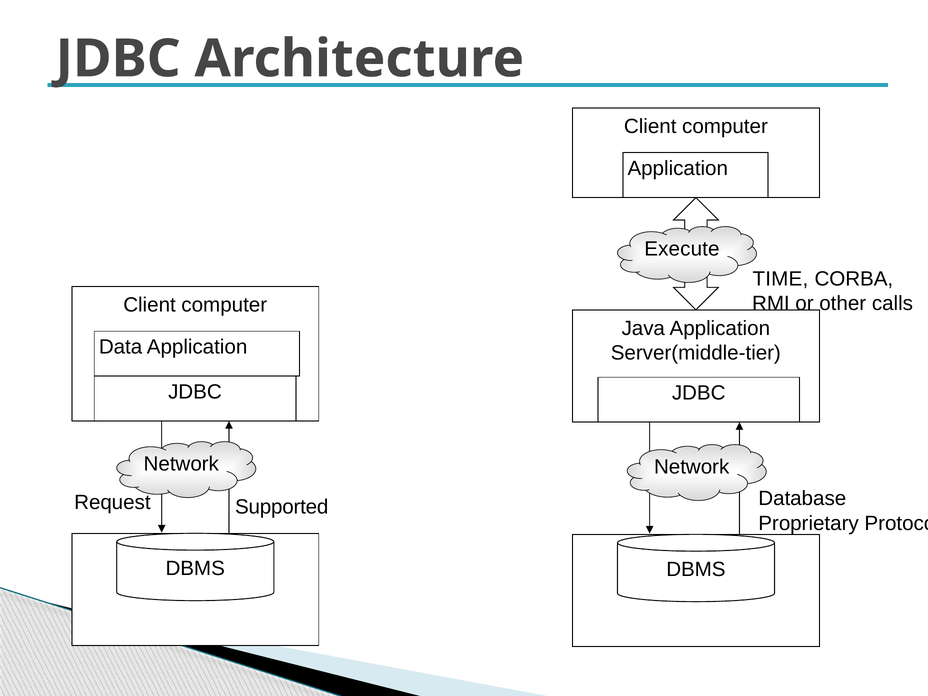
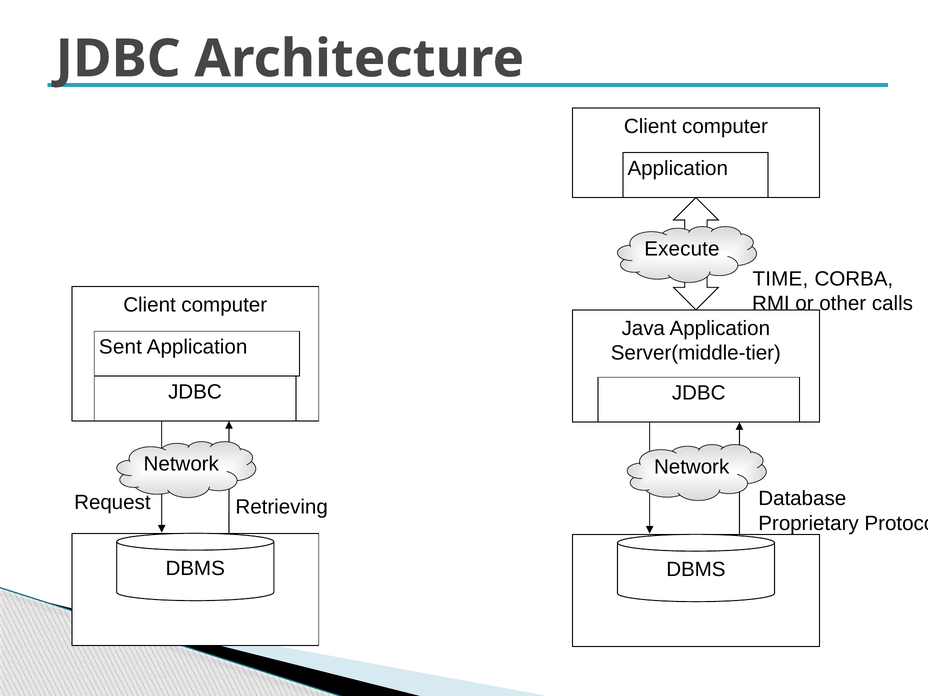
Data: Data -> Sent
Supported: Supported -> Retrieving
